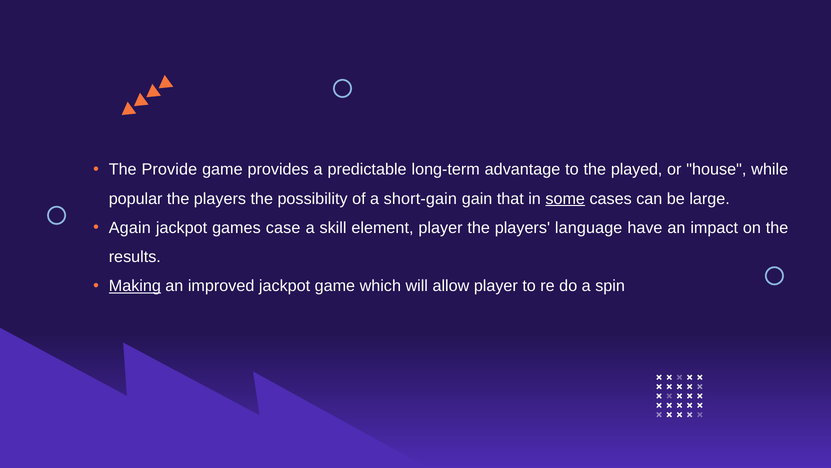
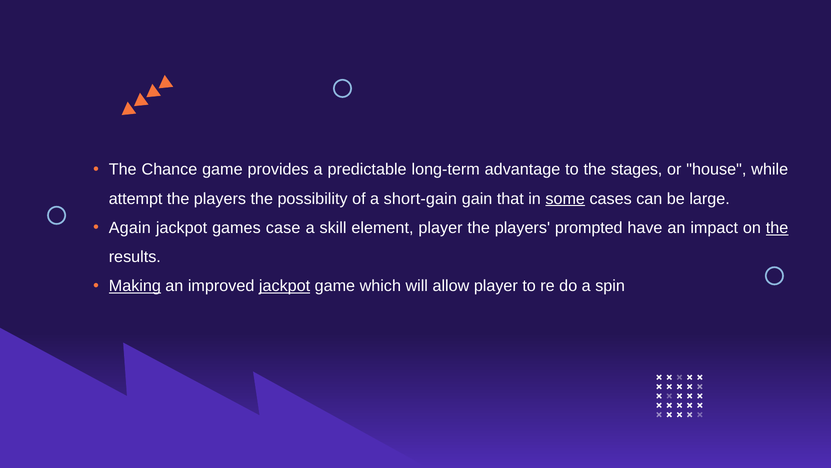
Provide: Provide -> Chance
played: played -> stages
popular: popular -> attempt
language: language -> prompted
the at (777, 228) underline: none -> present
jackpot at (285, 286) underline: none -> present
